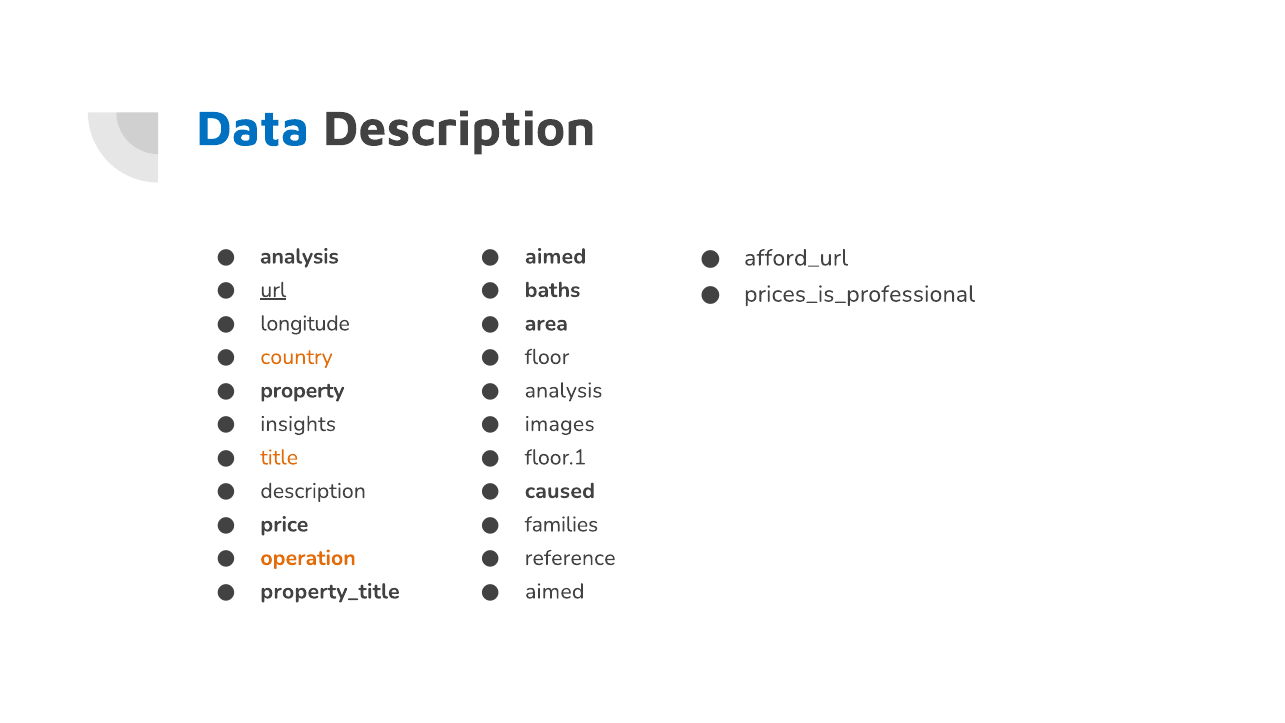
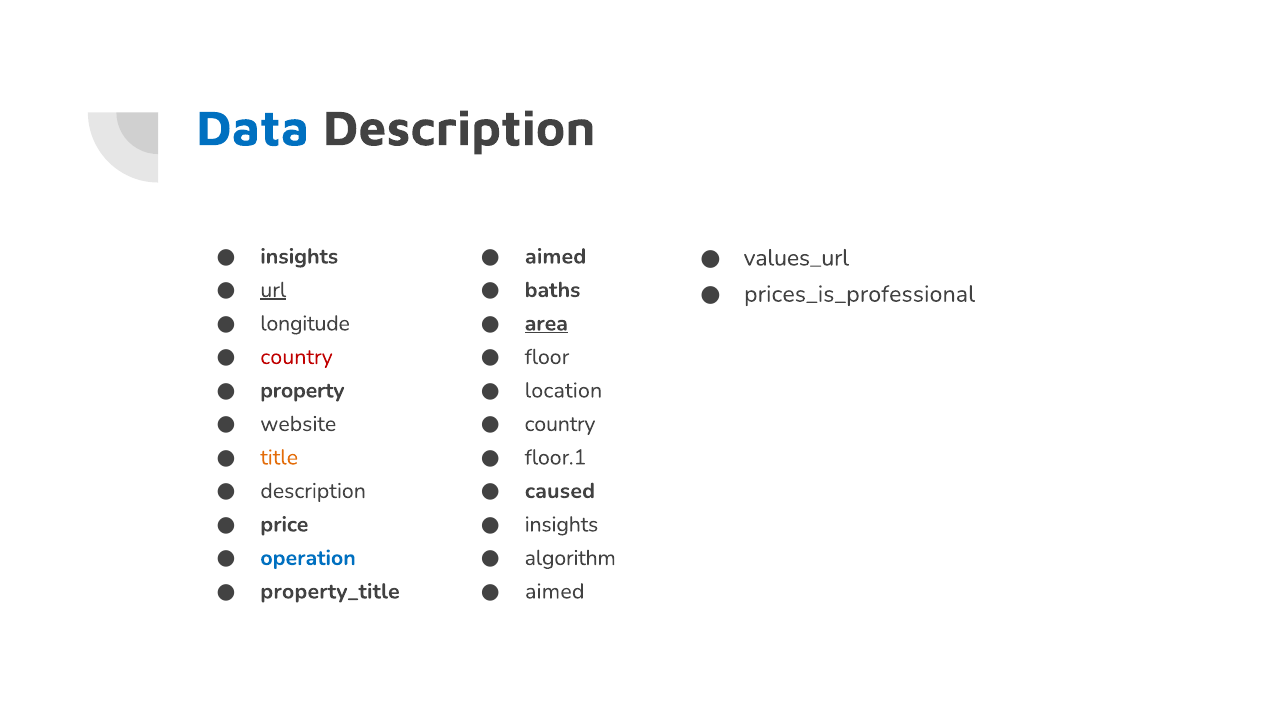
analysis at (299, 256): analysis -> insights
afford_url: afford_url -> values_url
area underline: none -> present
country at (297, 357) colour: orange -> red
analysis at (564, 390): analysis -> location
insights: insights -> website
images at (560, 424): images -> country
families at (561, 524): families -> insights
operation colour: orange -> blue
reference: reference -> algorithm
